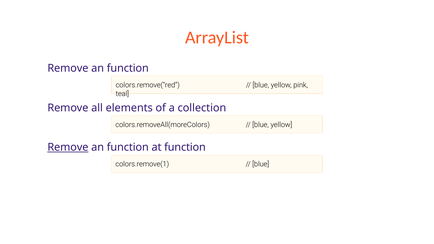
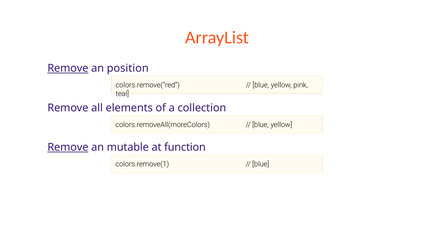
Remove at (68, 68) underline: none -> present
function at (128, 68): function -> position
function at (128, 147): function -> mutable
